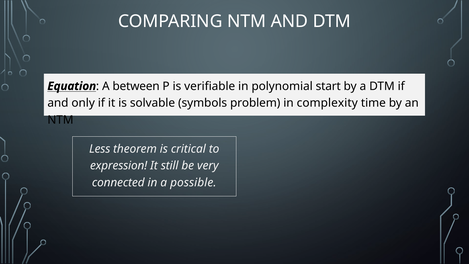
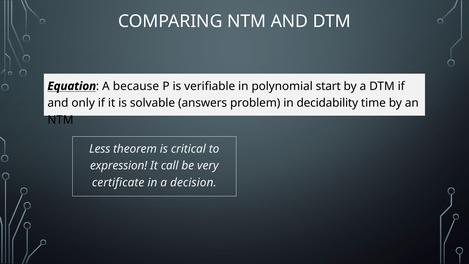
between: between -> because
symbols: symbols -> answers
complexity: complexity -> decidability
still: still -> call
connected: connected -> certificate
possible: possible -> decision
